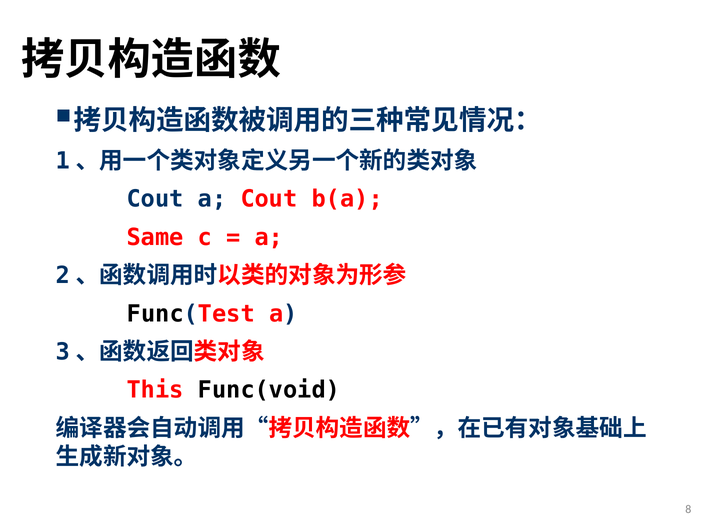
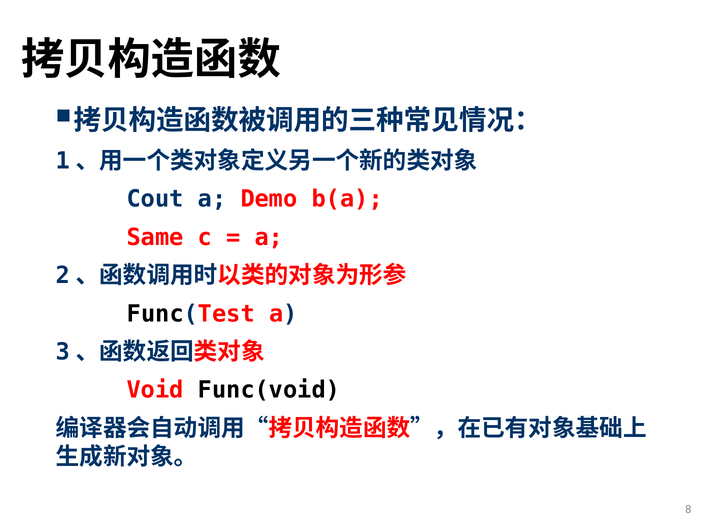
a Cout: Cout -> Demo
This: This -> Void
